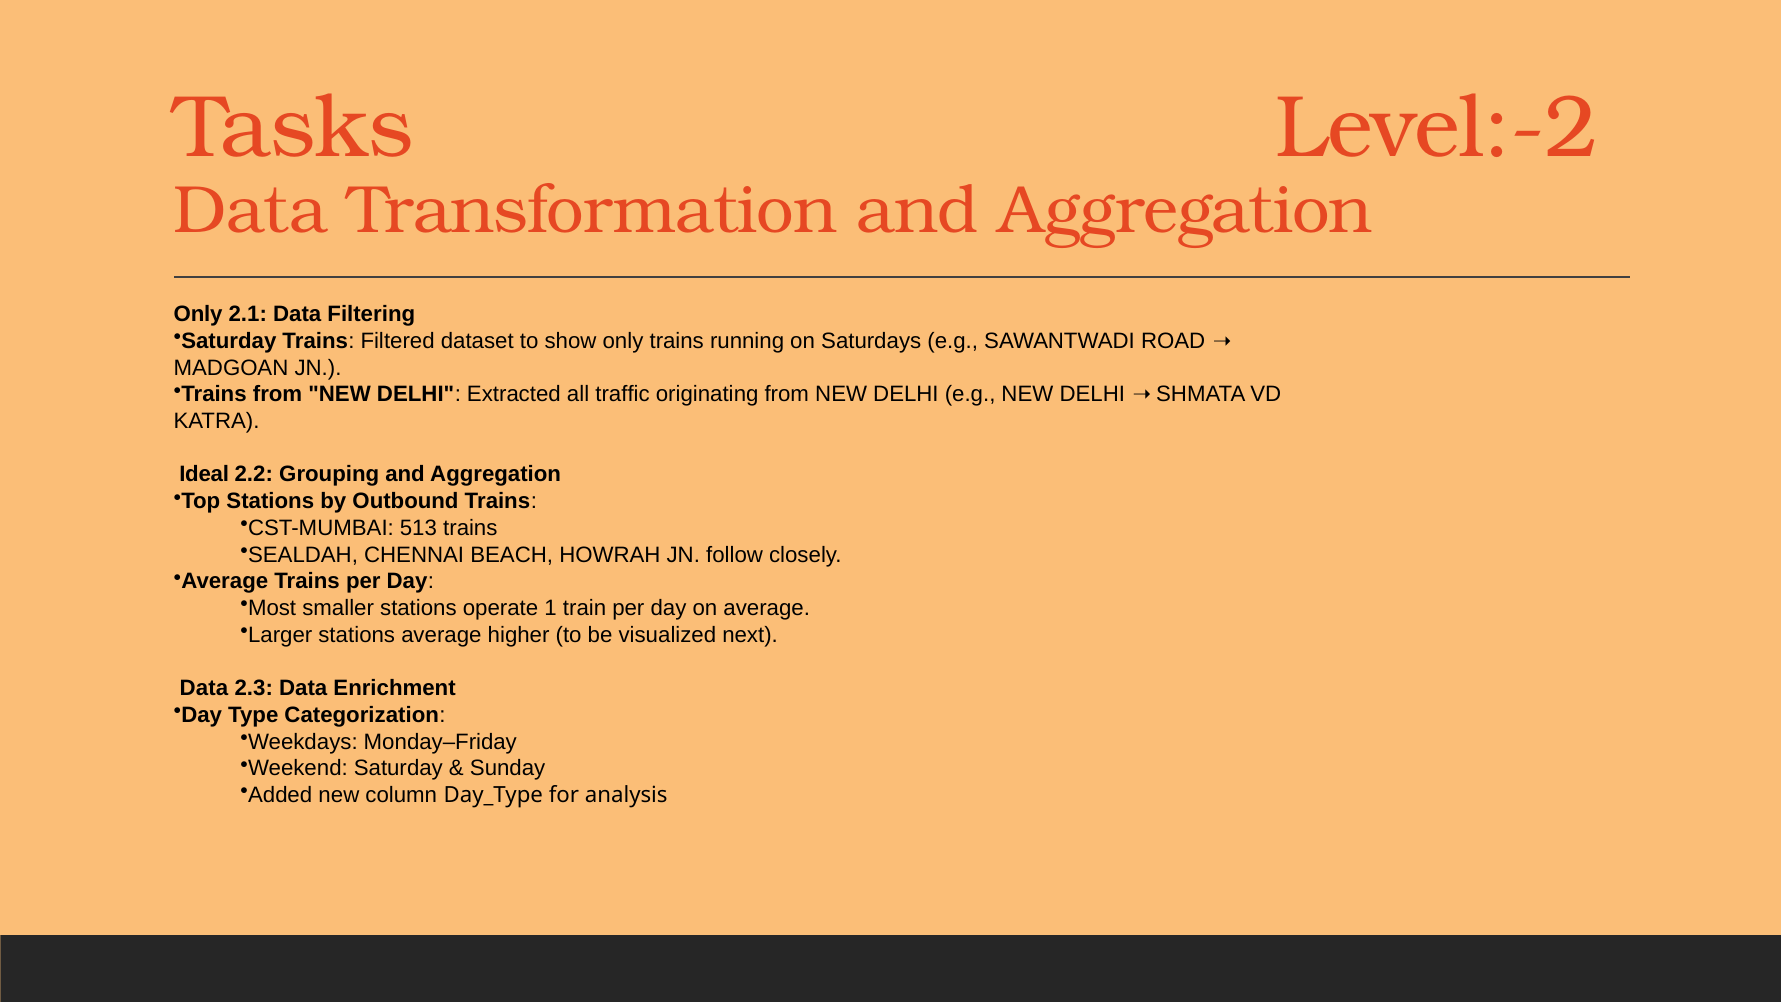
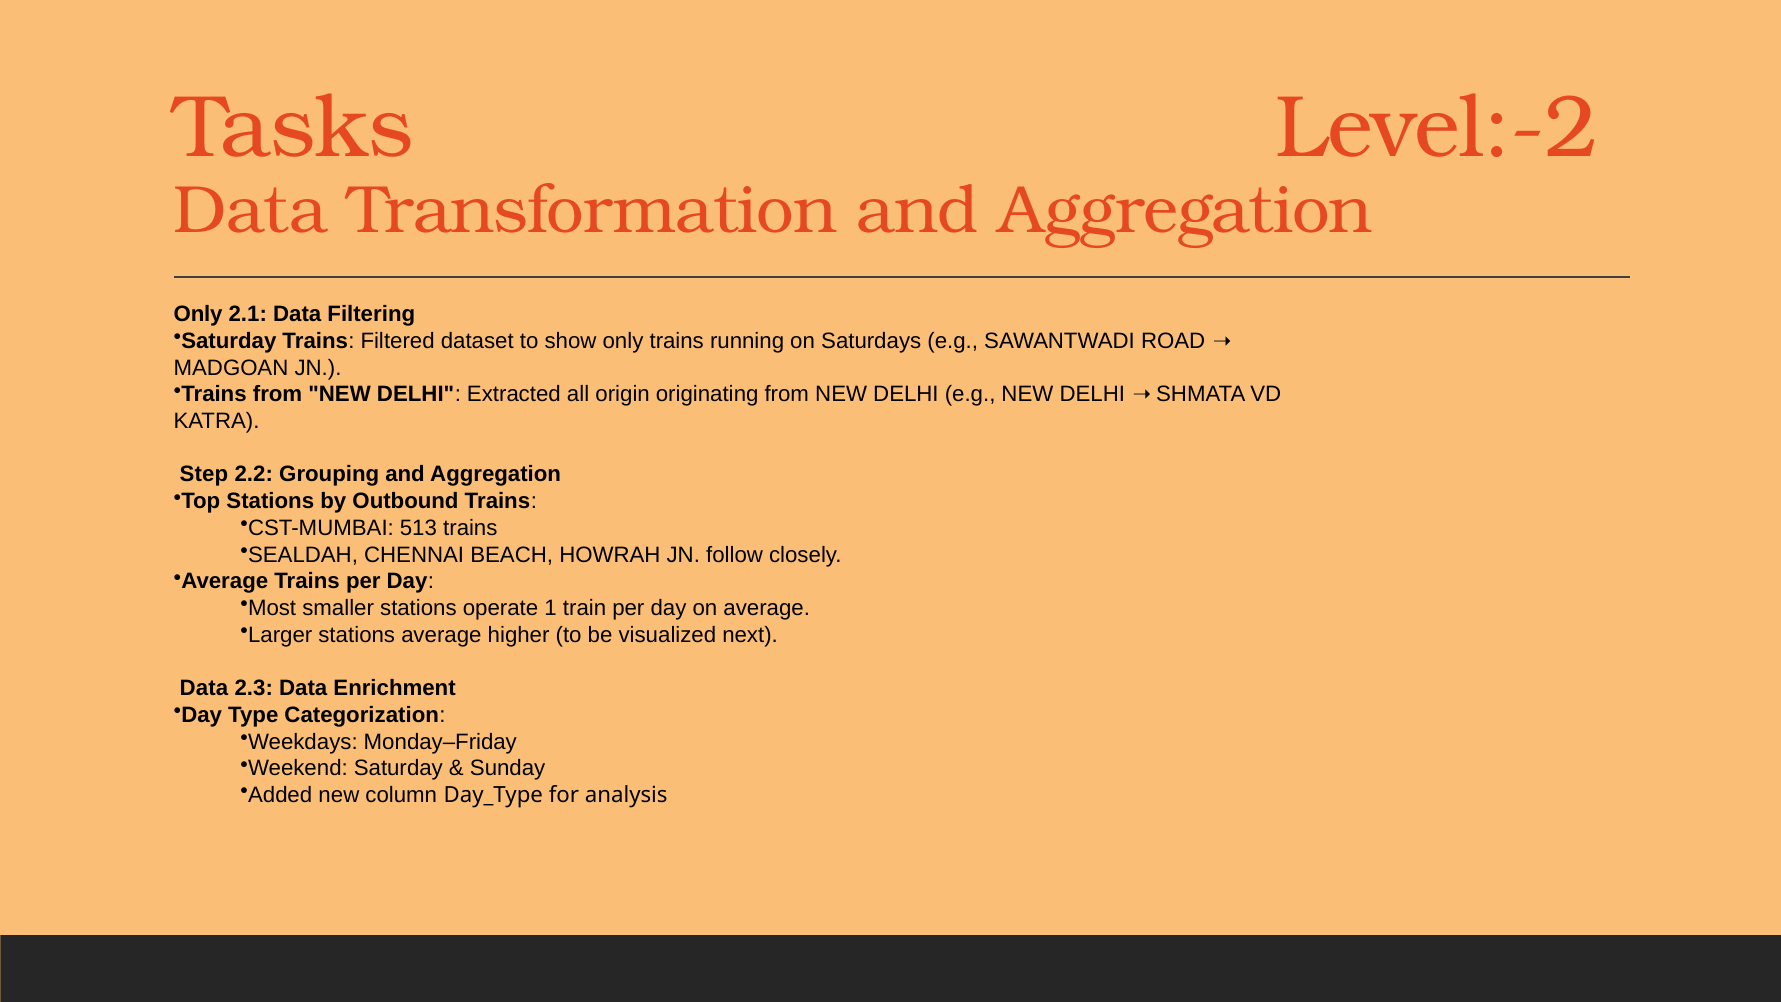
traffic: traffic -> origin
Ideal: Ideal -> Step
